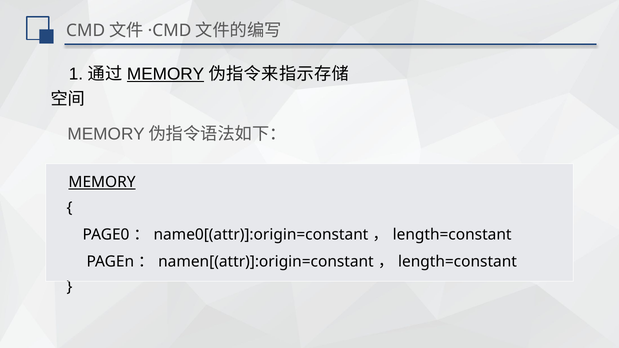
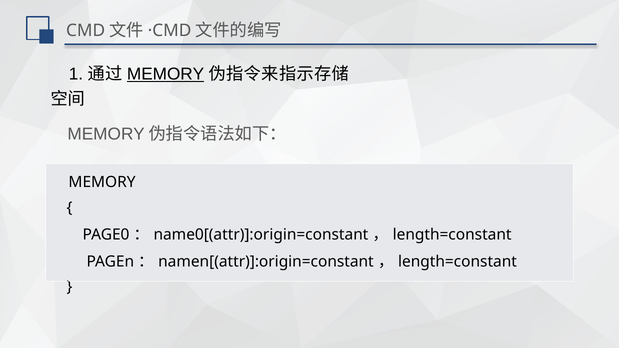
MEMORY at (102, 182) underline: present -> none
